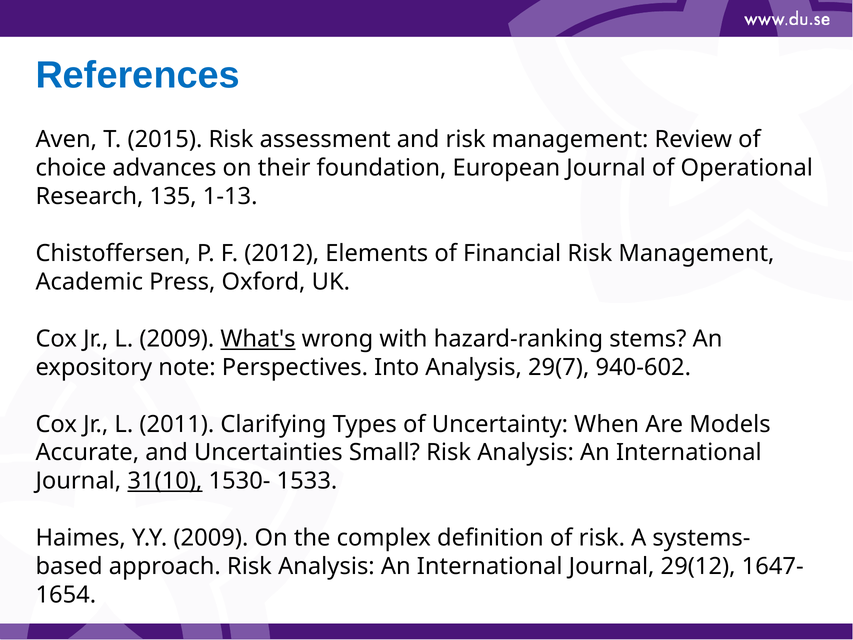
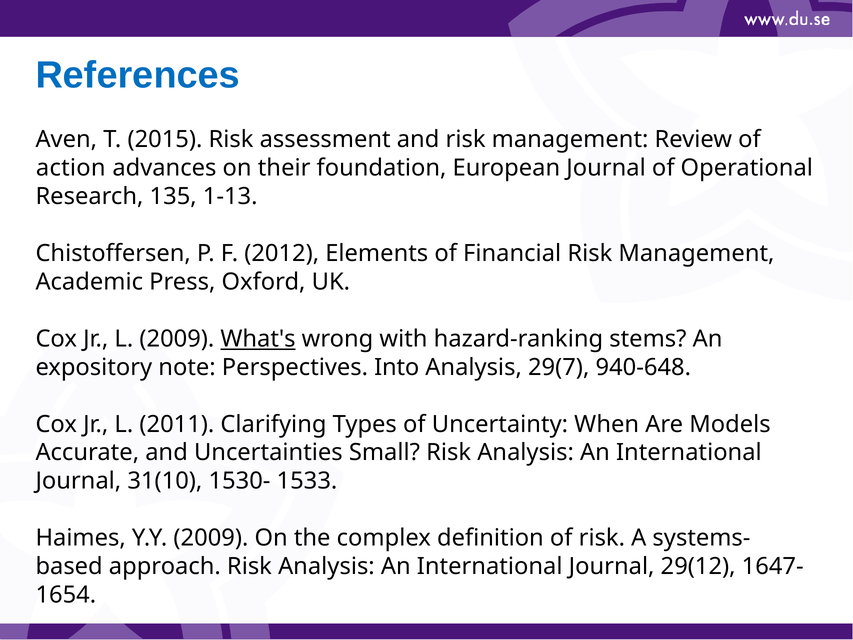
choice: choice -> action
940-602: 940-602 -> 940-648
31(10 underline: present -> none
